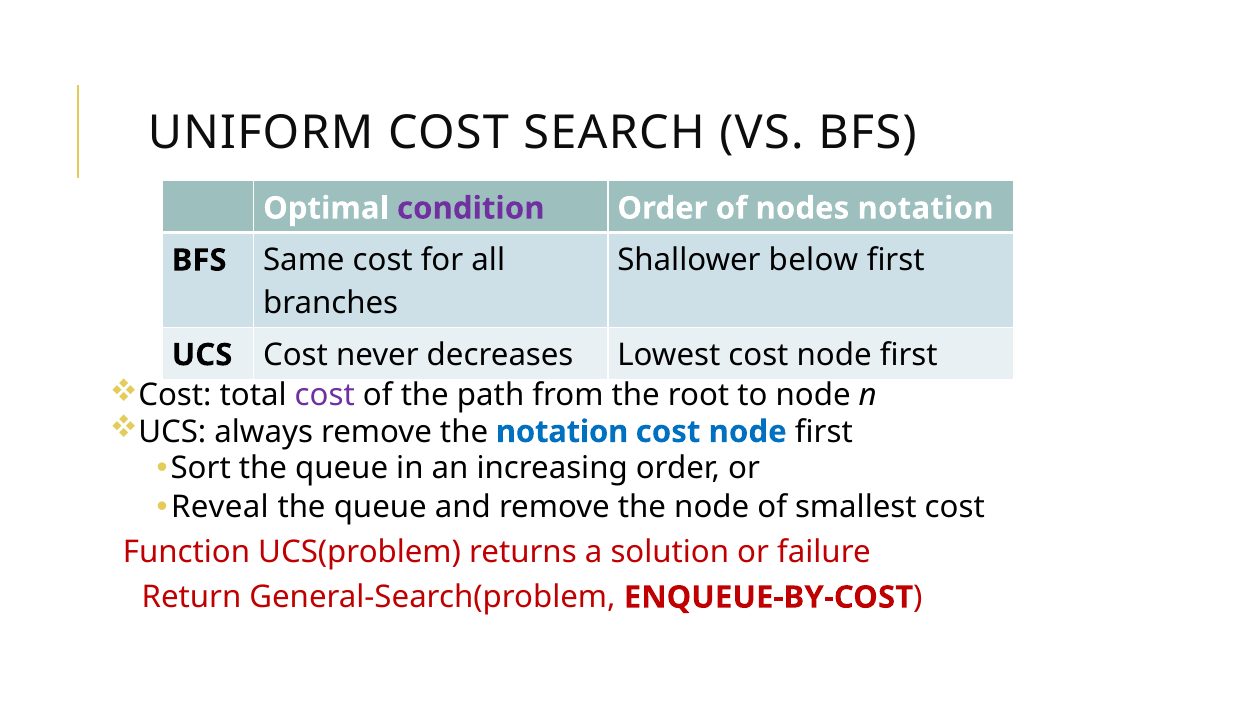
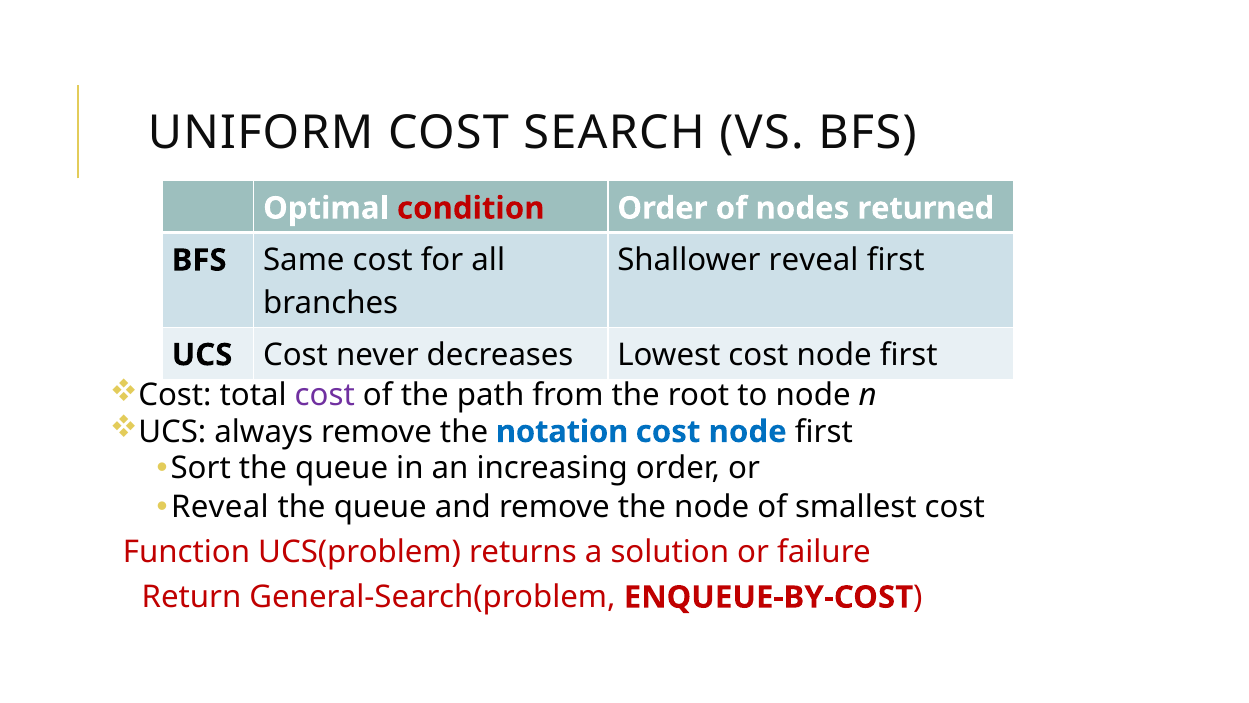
condition colour: purple -> red
nodes notation: notation -> returned
Shallower below: below -> reveal
